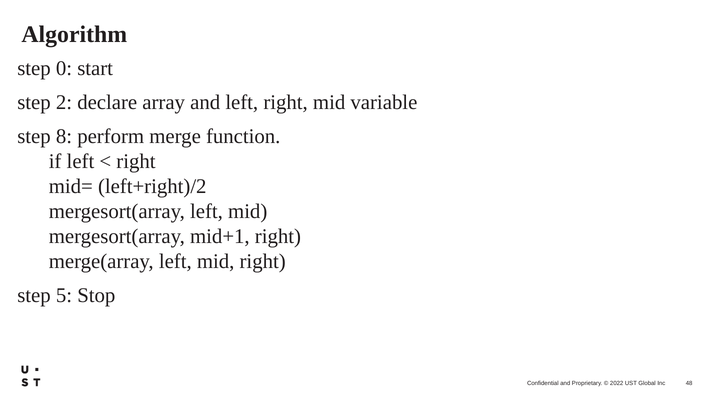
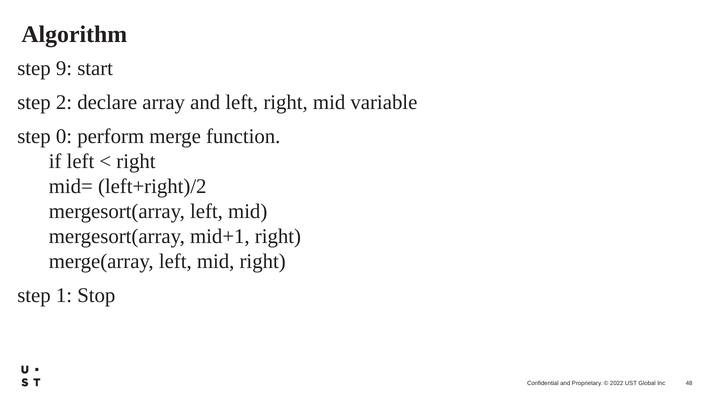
0: 0 -> 9
8: 8 -> 0
5: 5 -> 1
